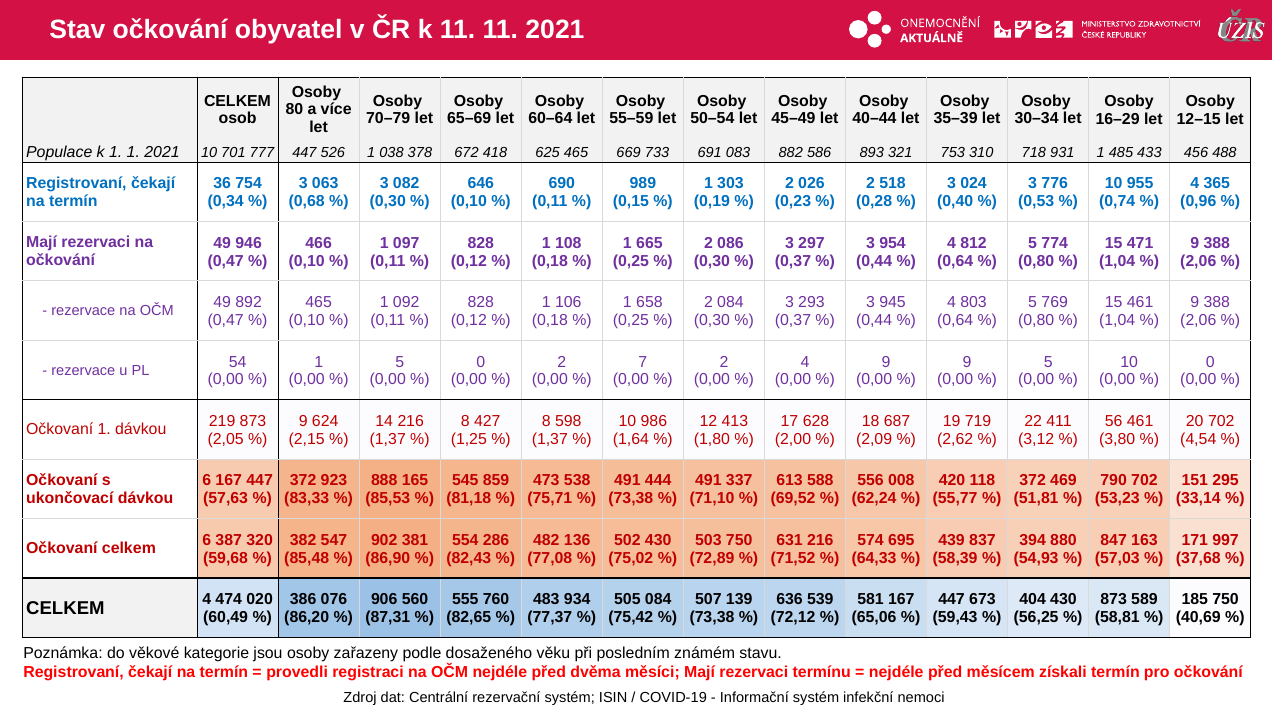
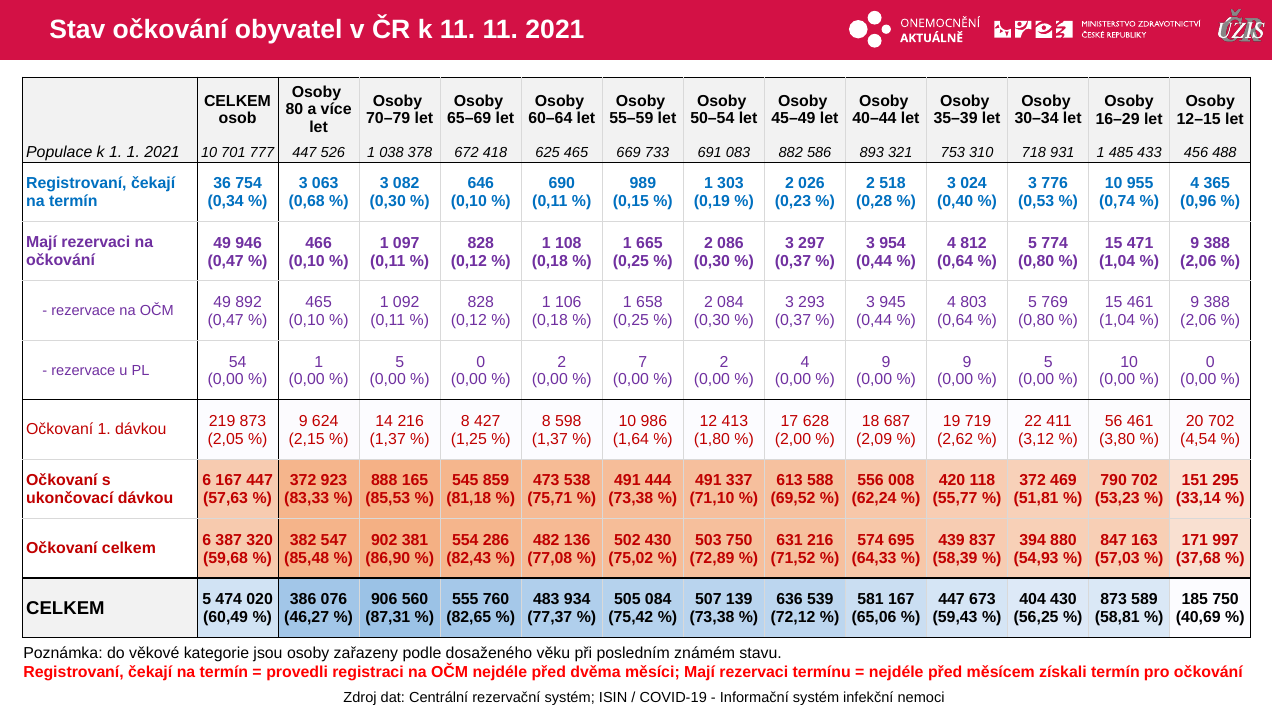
CELKEM 4: 4 -> 5
86,20: 86,20 -> 46,27
